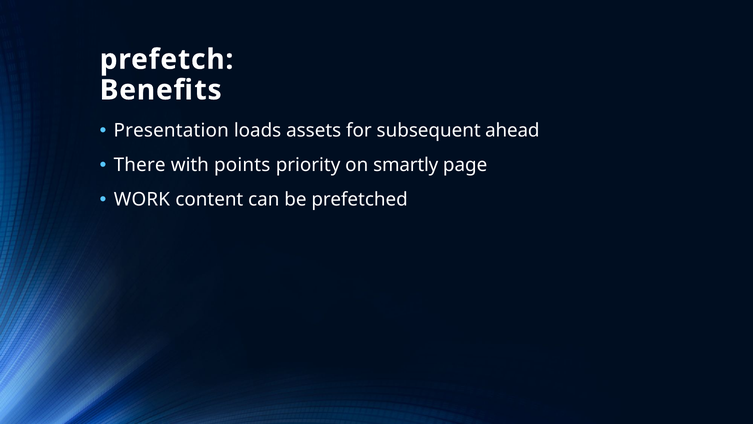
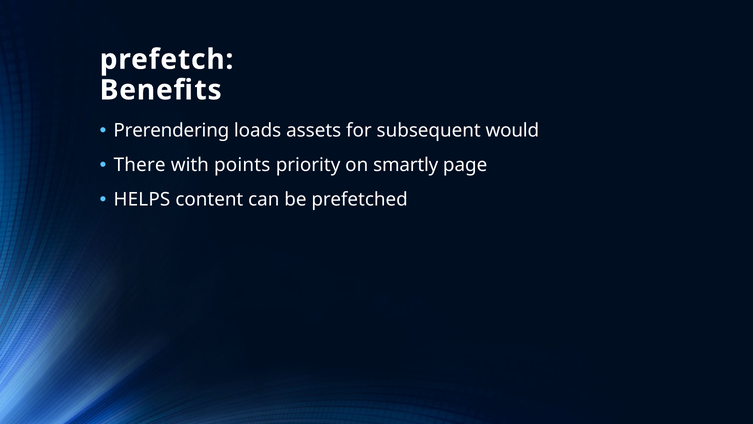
Presentation: Presentation -> Prerendering
ahead: ahead -> would
WORK: WORK -> HELPS
